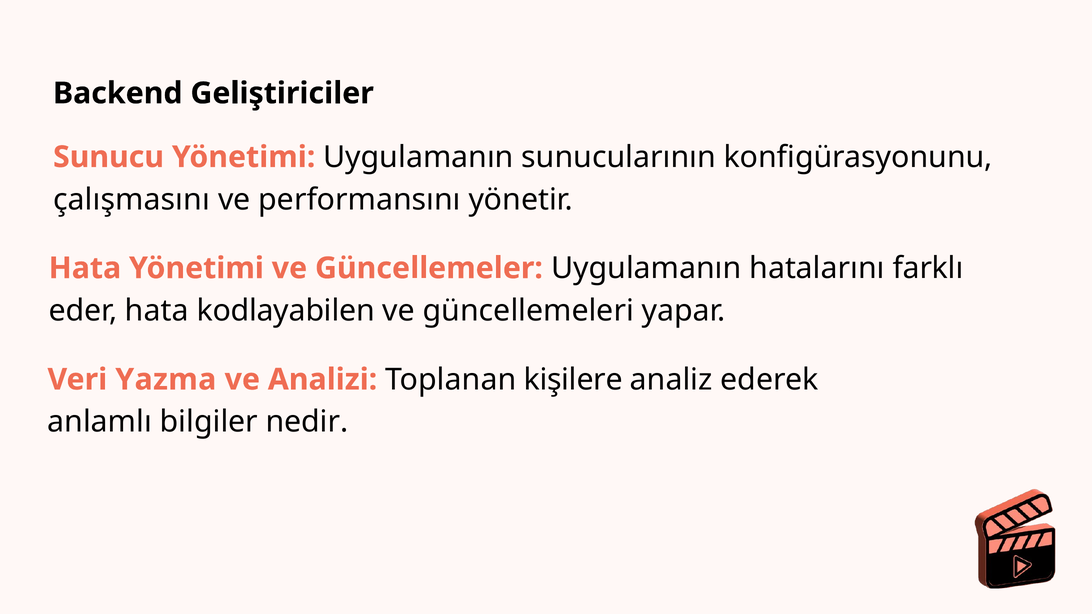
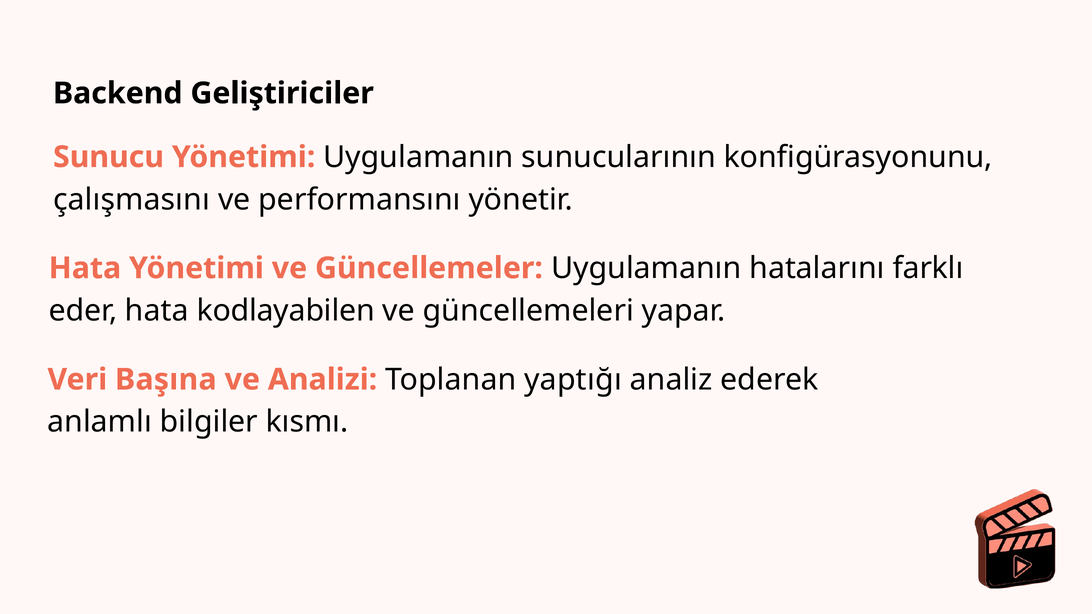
Yazma: Yazma -> Başına
kişilere: kişilere -> yaptığı
nedir: nedir -> kısmı
